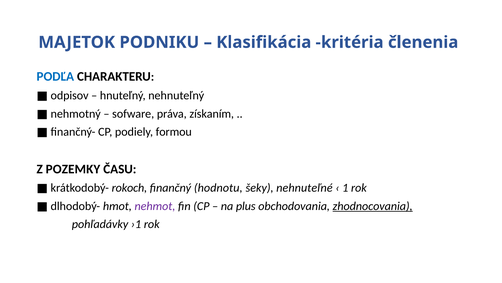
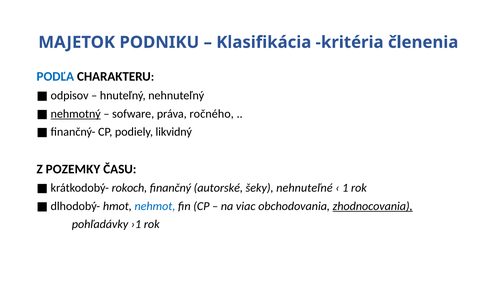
nehmotný underline: none -> present
získaním: získaním -> ročného
formou: formou -> likvidný
hodnotu: hodnotu -> autorské
nehmot colour: purple -> blue
plus: plus -> viac
